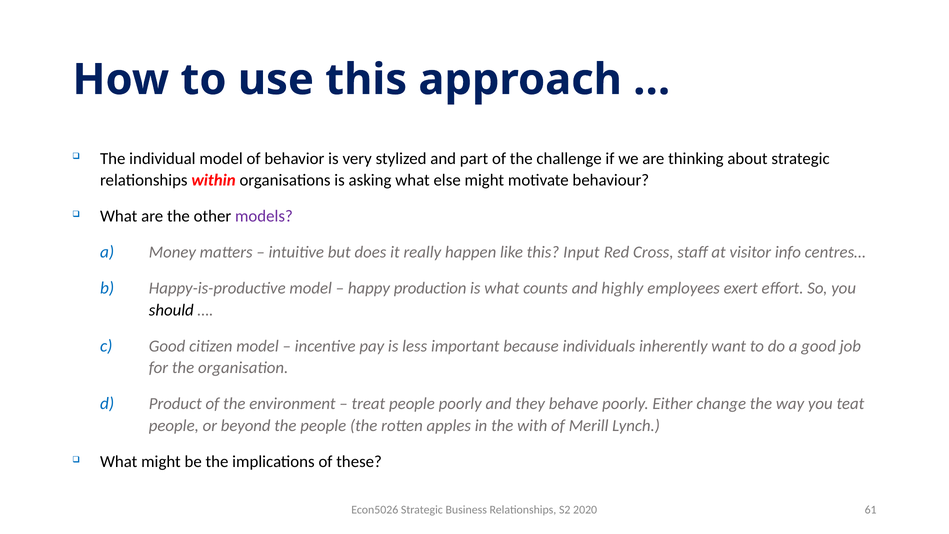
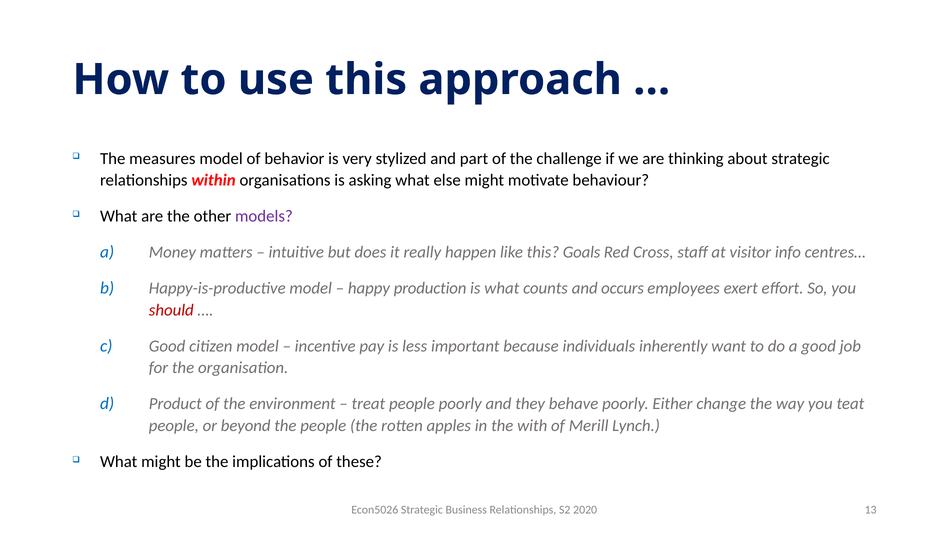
individual: individual -> measures
Input: Input -> Goals
highly: highly -> occurs
should colour: black -> red
61: 61 -> 13
